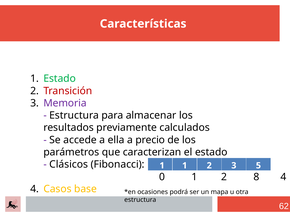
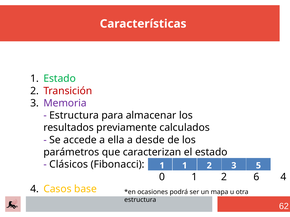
precio: precio -> desde
8: 8 -> 6
